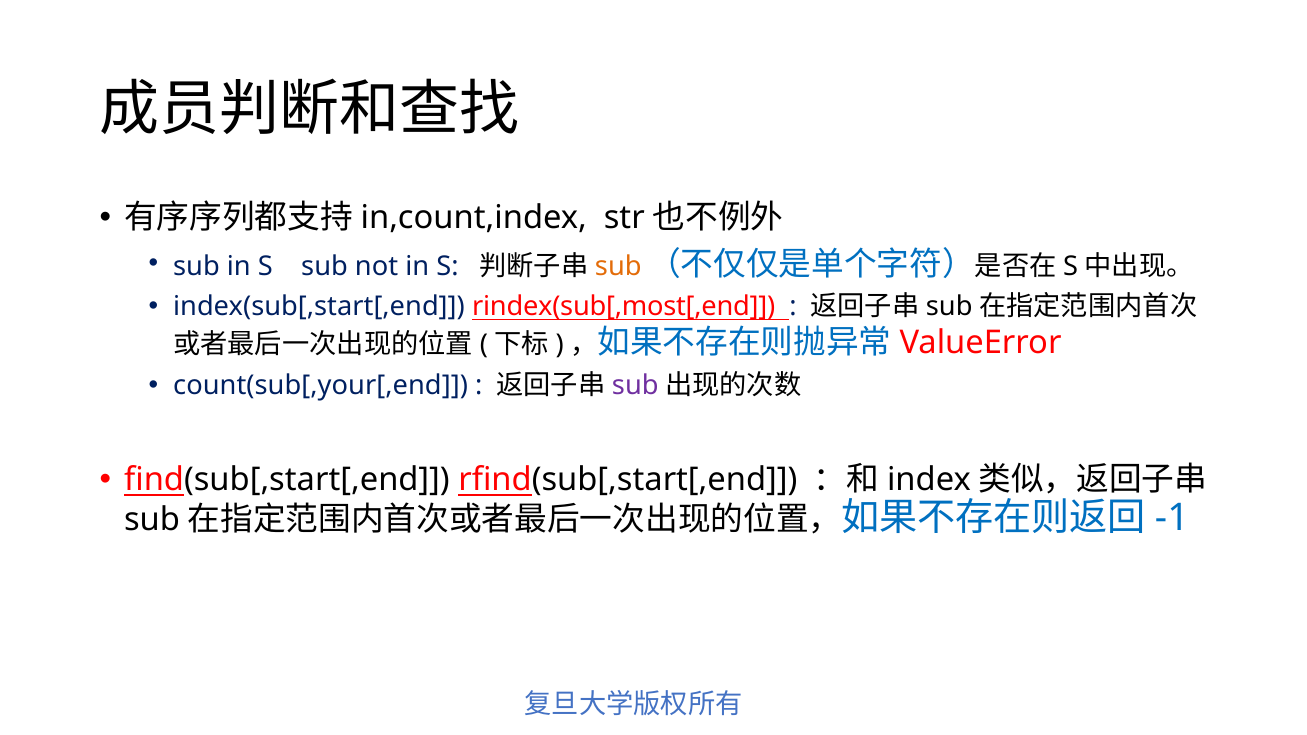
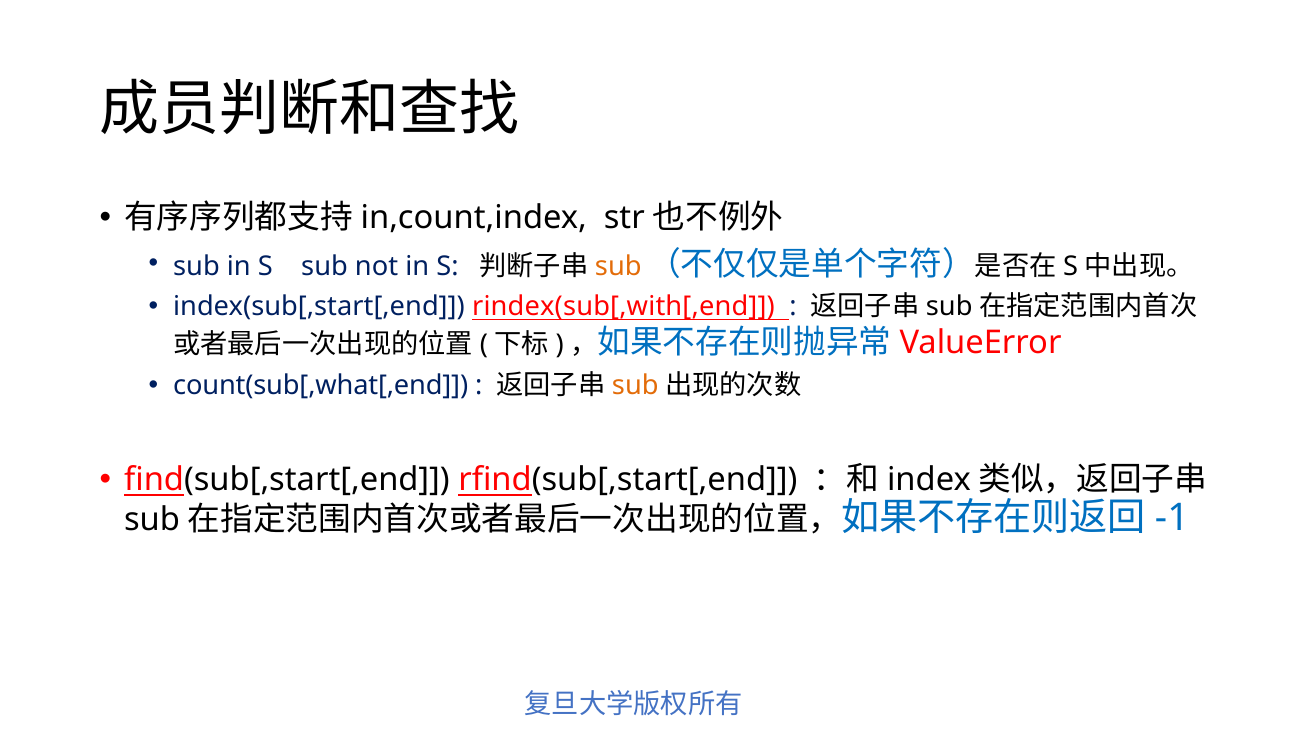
rindex(sub[,most[,end: rindex(sub[,most[,end -> rindex(sub[,with[,end
count(sub[,your[,end: count(sub[,your[,end -> count(sub[,what[,end
sub at (635, 386) colour: purple -> orange
